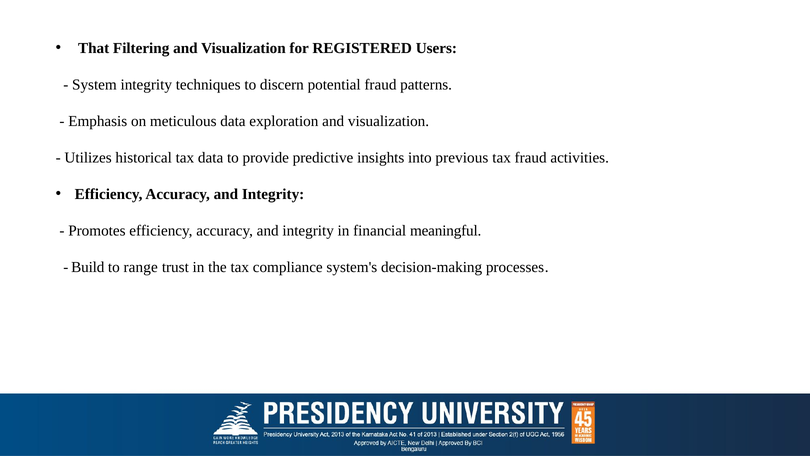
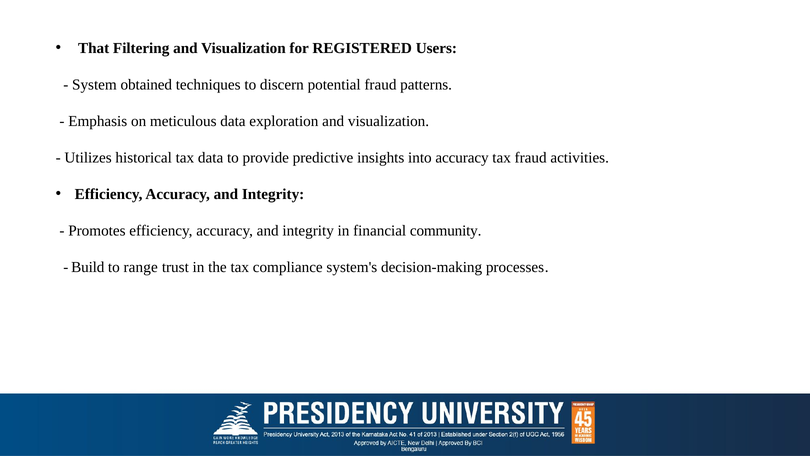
System integrity: integrity -> obtained
into previous: previous -> accuracy
meaningful: meaningful -> community
